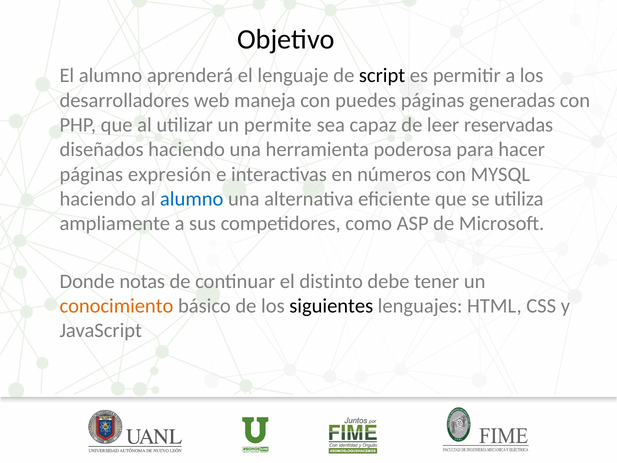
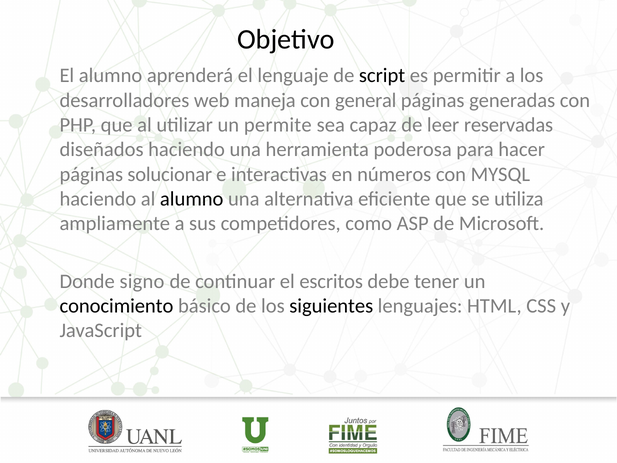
puedes: puedes -> general
expresión: expresión -> solucionar
alumno at (192, 199) colour: blue -> black
notas: notas -> signo
distinto: distinto -> escritos
conocimiento colour: orange -> black
